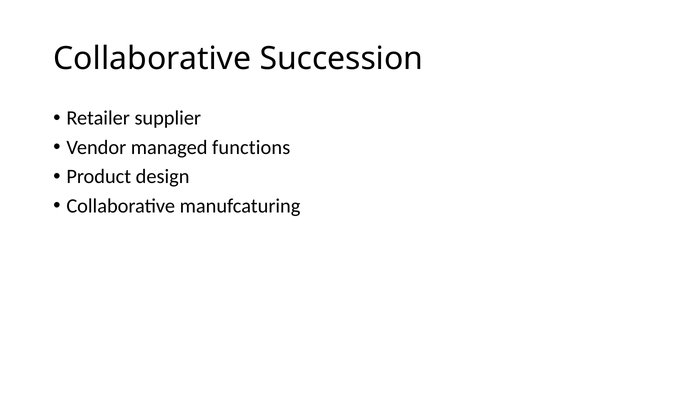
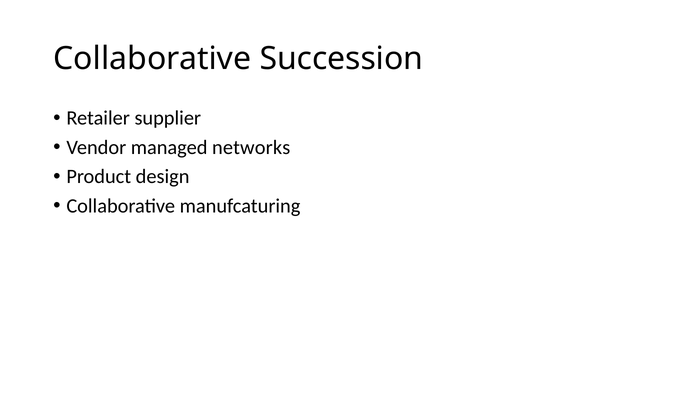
functions: functions -> networks
